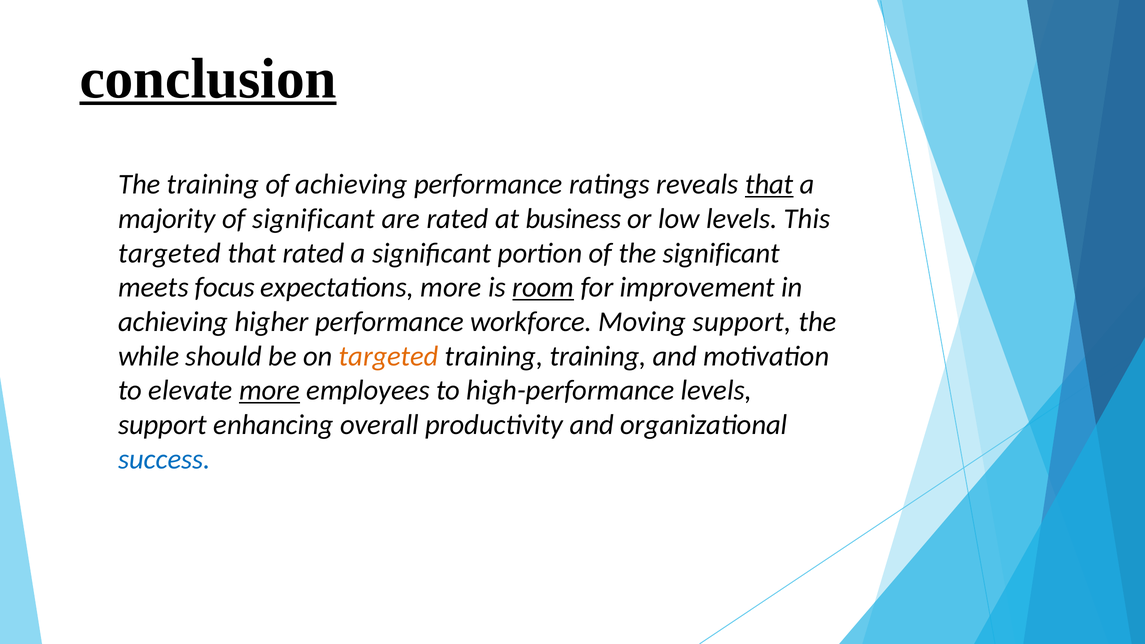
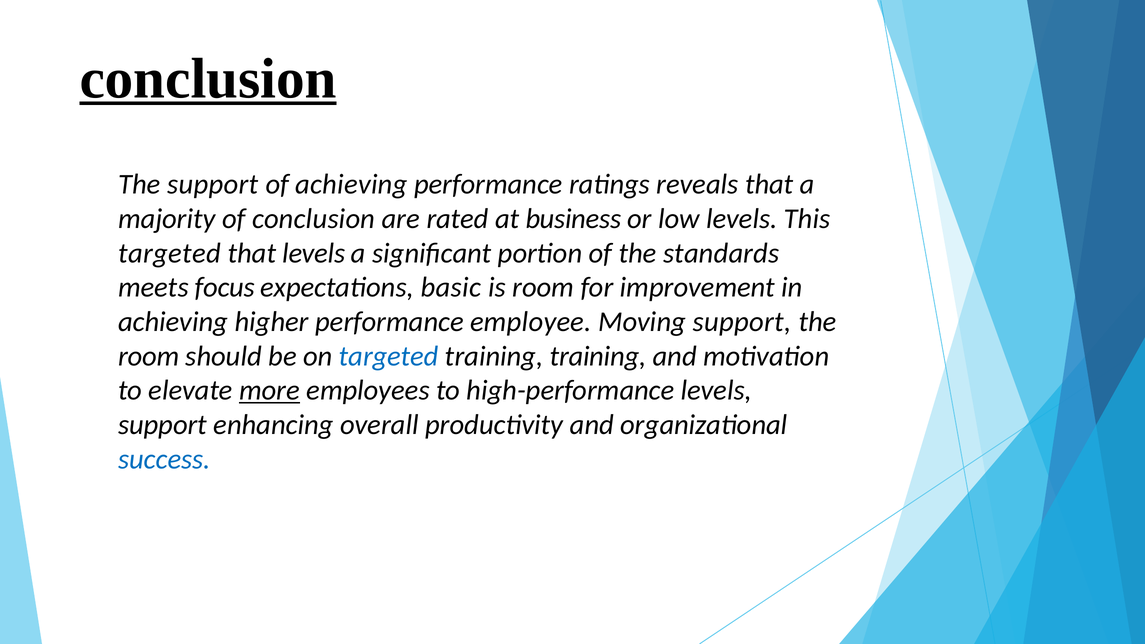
The training: training -> support
that at (769, 184) underline: present -> none
of significant: significant -> conclusion
that rated: rated -> levels
the significant: significant -> standards
expectations more: more -> basic
room at (543, 287) underline: present -> none
workforce: workforce -> employee
while at (149, 356): while -> room
targeted at (389, 356) colour: orange -> blue
